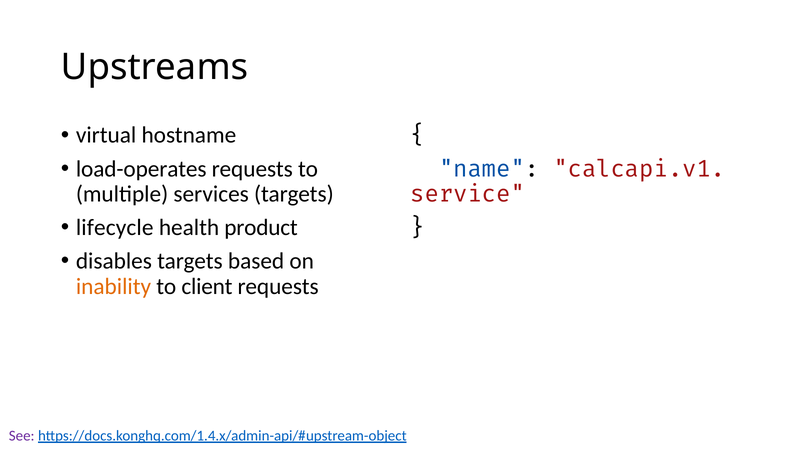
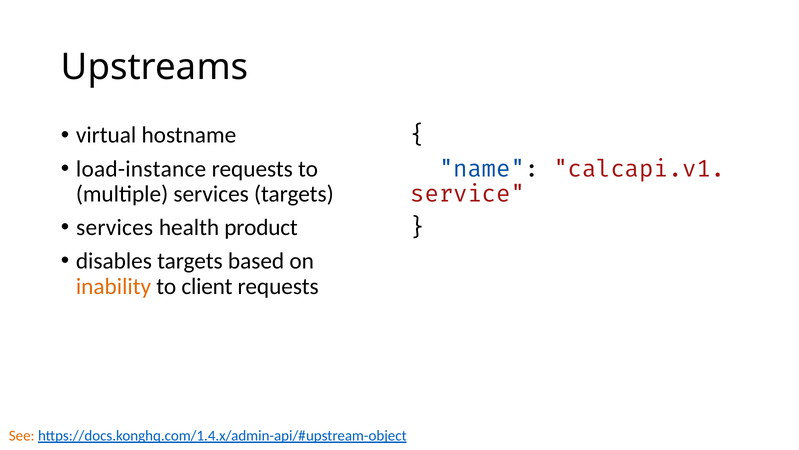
load-operates: load-operates -> load-instance
lifecycle at (115, 227): lifecycle -> services
See colour: purple -> orange
